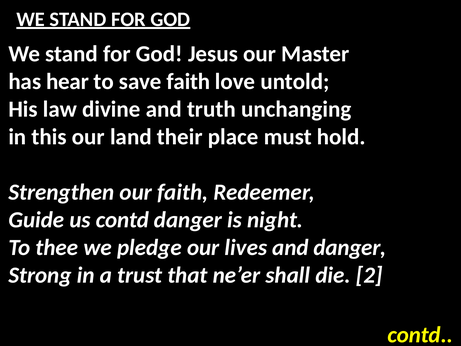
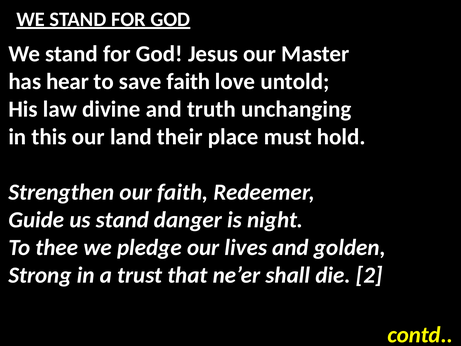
us contd: contd -> stand
and danger: danger -> golden
